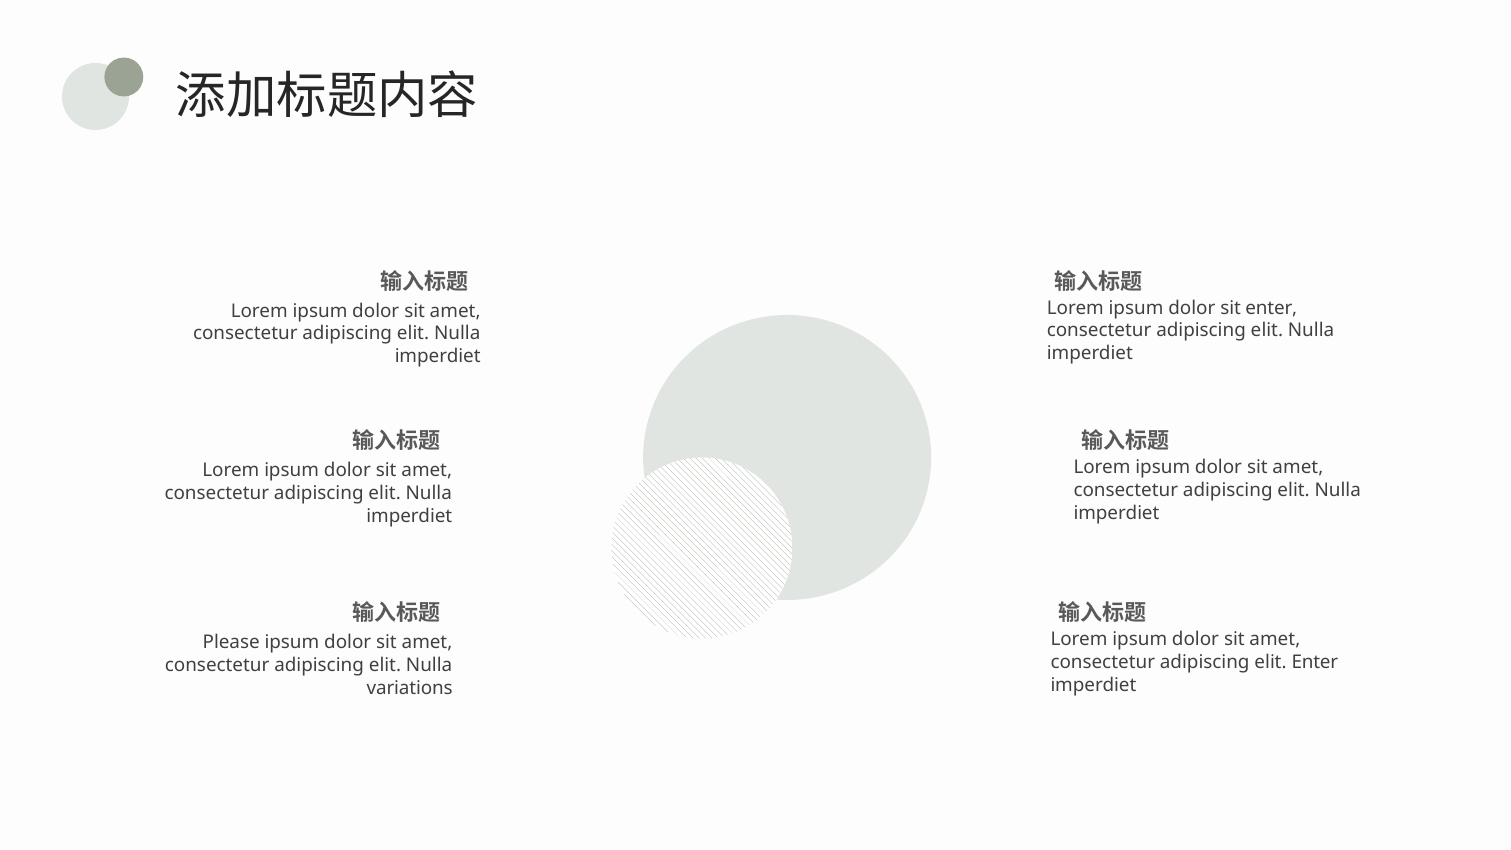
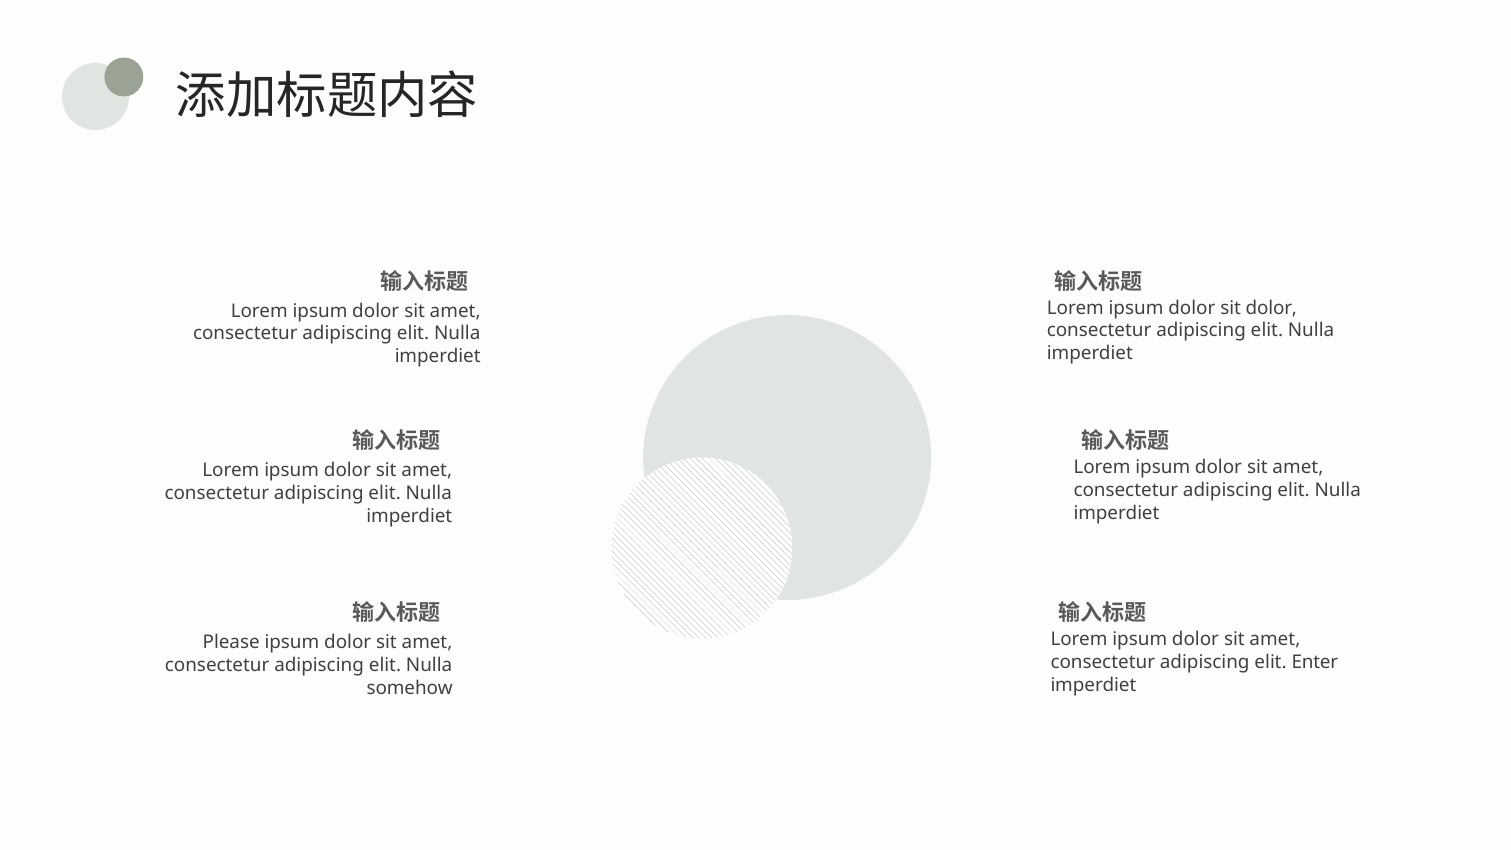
sit enter: enter -> dolor
variations: variations -> somehow
